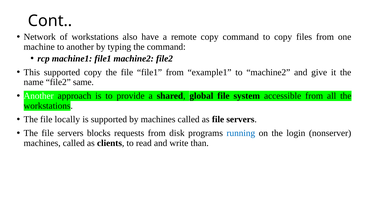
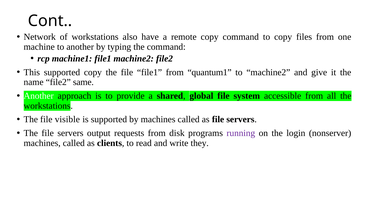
example1: example1 -> quantum1
locally: locally -> visible
blocks: blocks -> output
running colour: blue -> purple
than: than -> they
